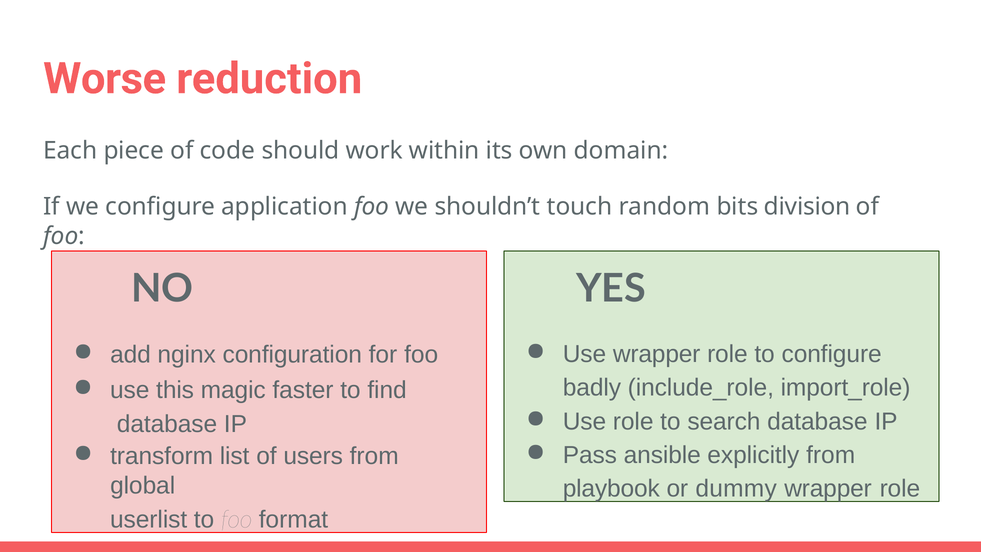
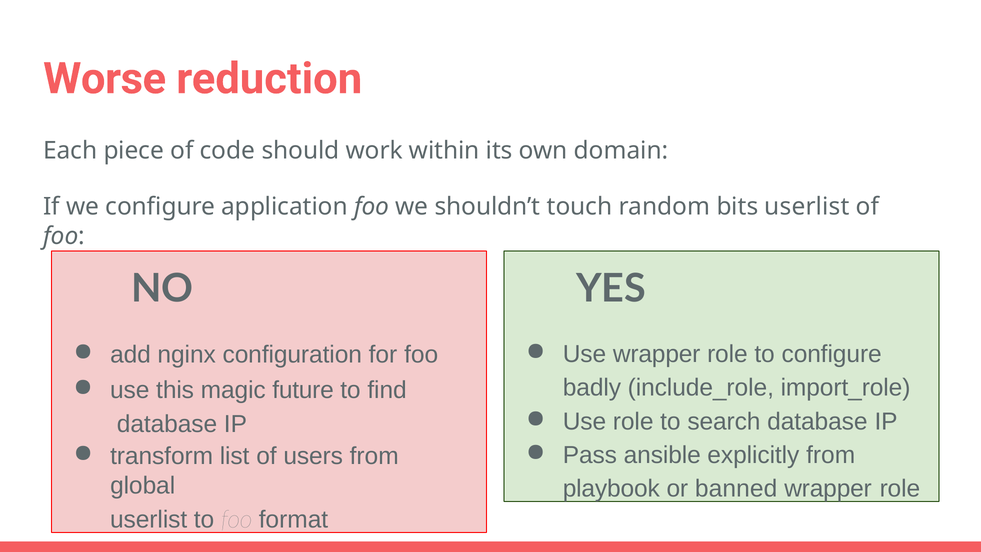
bits division: division -> userlist
faster: faster -> future
dummy: dummy -> banned
